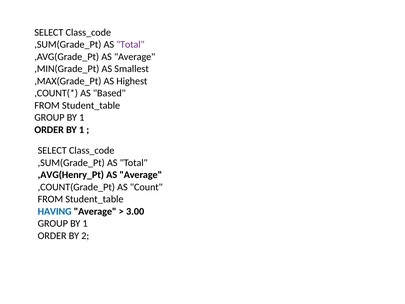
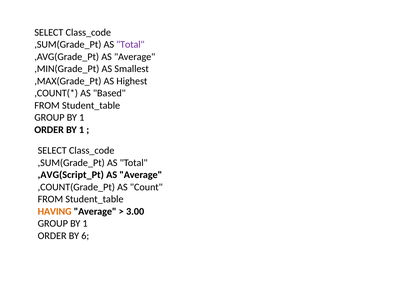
,AVG(Henry_Pt: ,AVG(Henry_Pt -> ,AVG(Script_Pt
HAVING colour: blue -> orange
2: 2 -> 6
